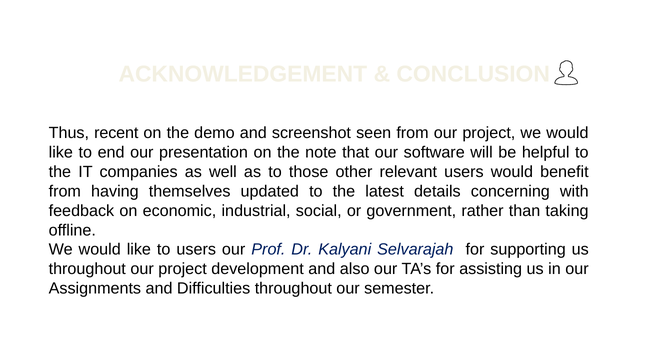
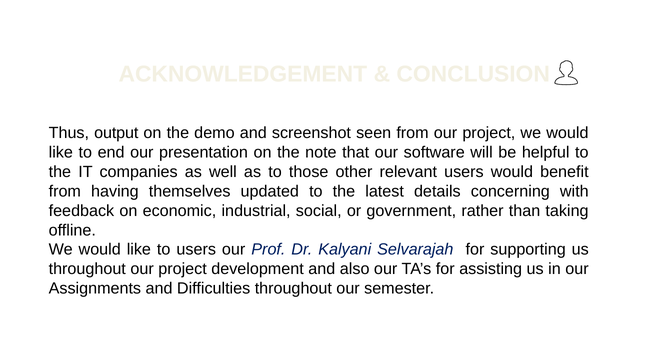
recent: recent -> output
